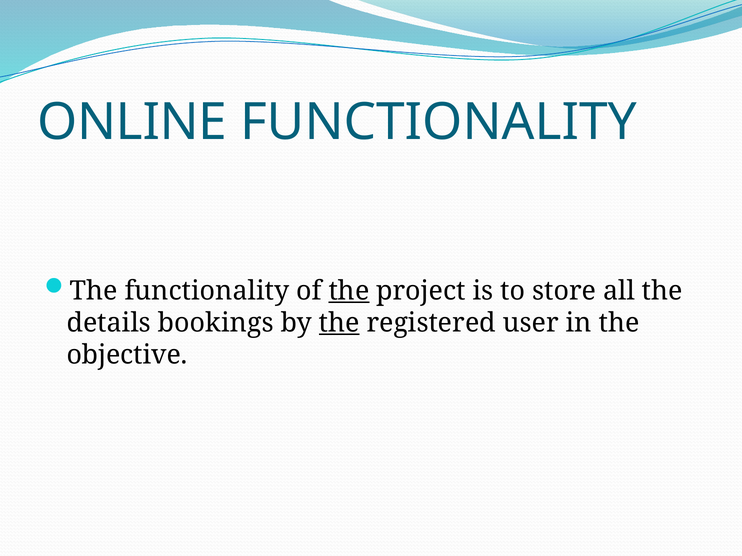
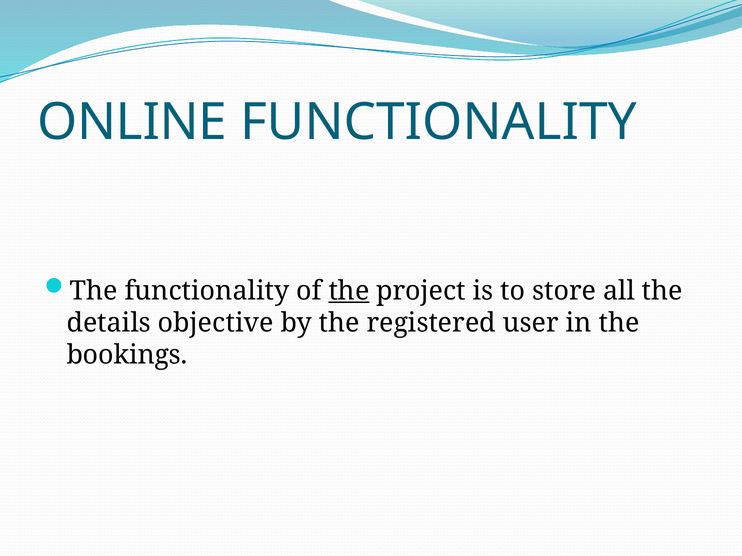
bookings: bookings -> objective
the at (339, 323) underline: present -> none
objective: objective -> bookings
